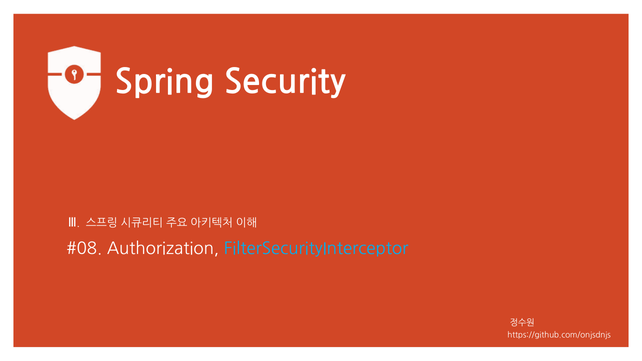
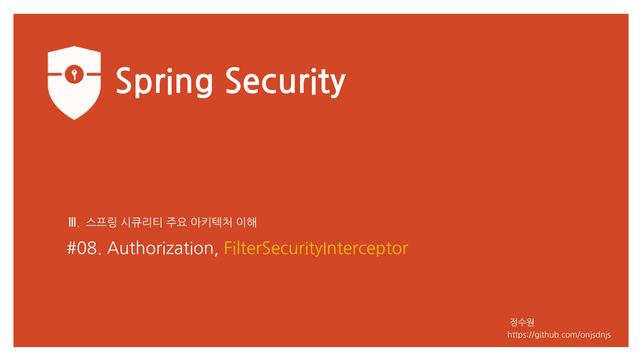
FilterSecurityInterceptor colour: light blue -> yellow
